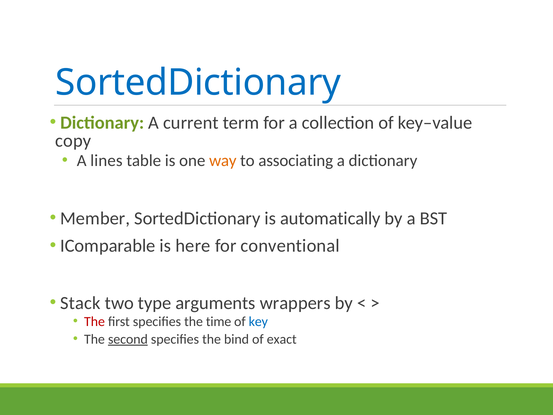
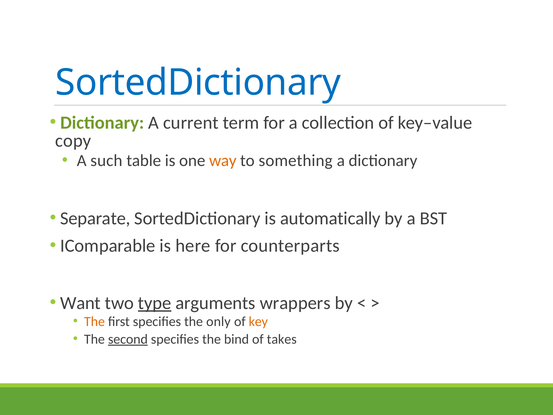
lines: lines -> such
associating: associating -> something
Member: Member -> Separate
conventional: conventional -> counterparts
Stack: Stack -> Want
type underline: none -> present
The at (94, 321) colour: red -> orange
time: time -> only
key colour: blue -> orange
exact: exact -> takes
